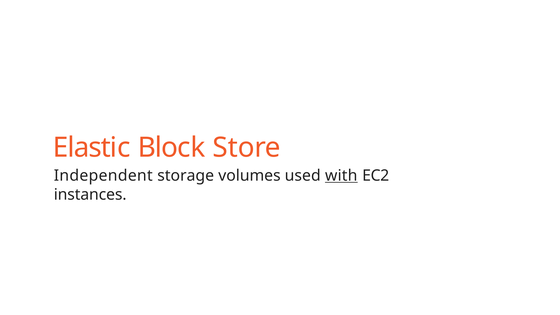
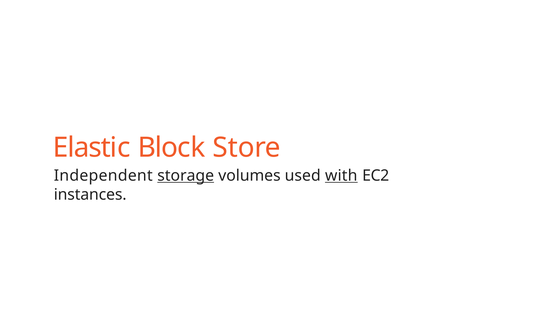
storage underline: none -> present
